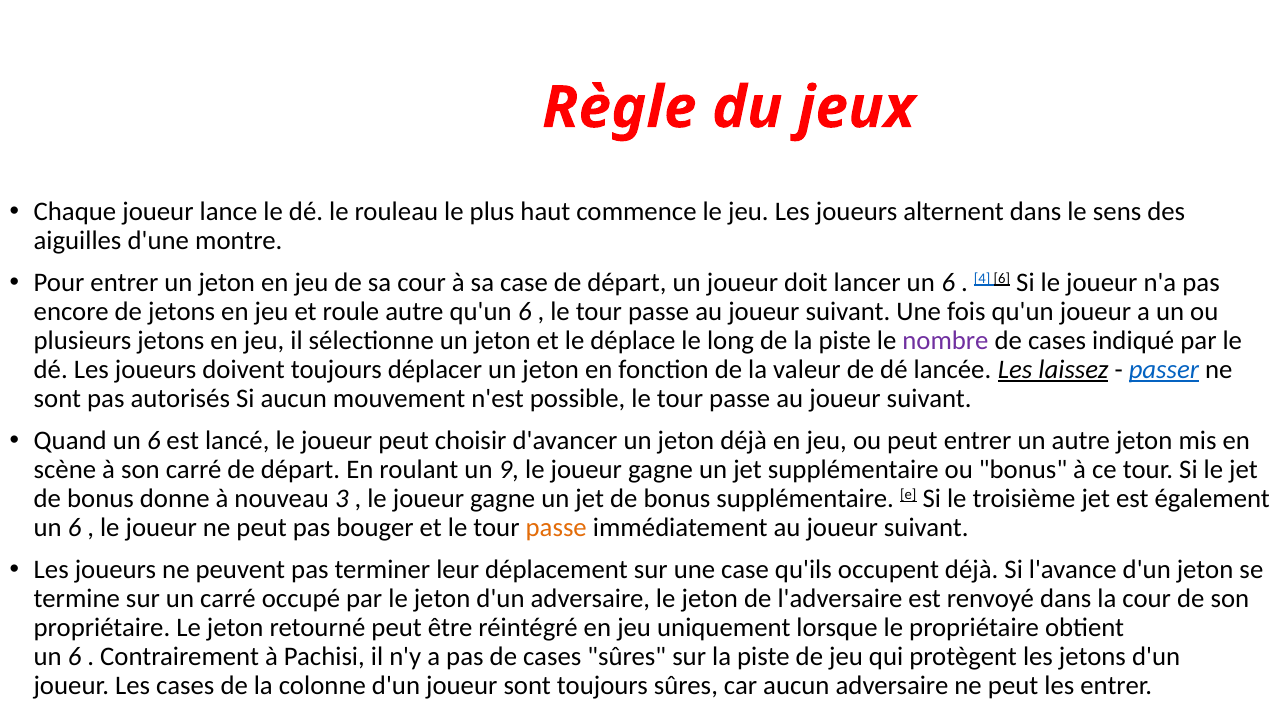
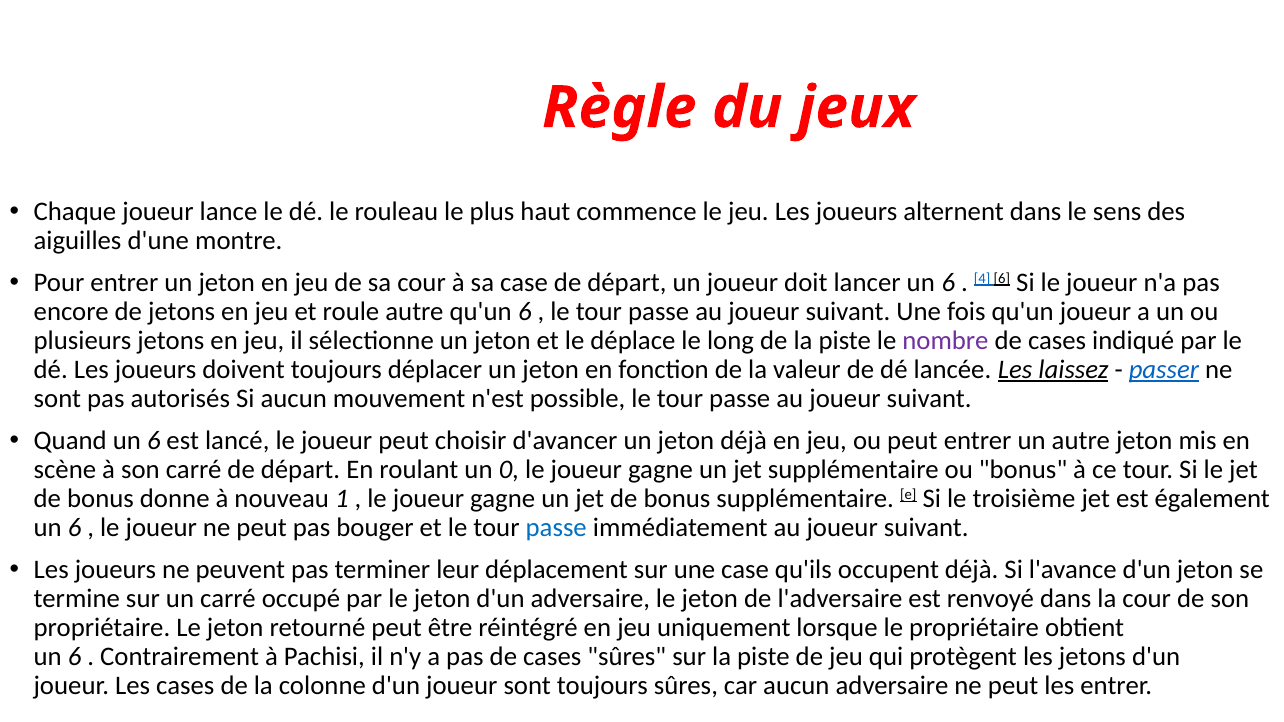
9: 9 -> 0
3: 3 -> 1
passe at (556, 528) colour: orange -> blue
